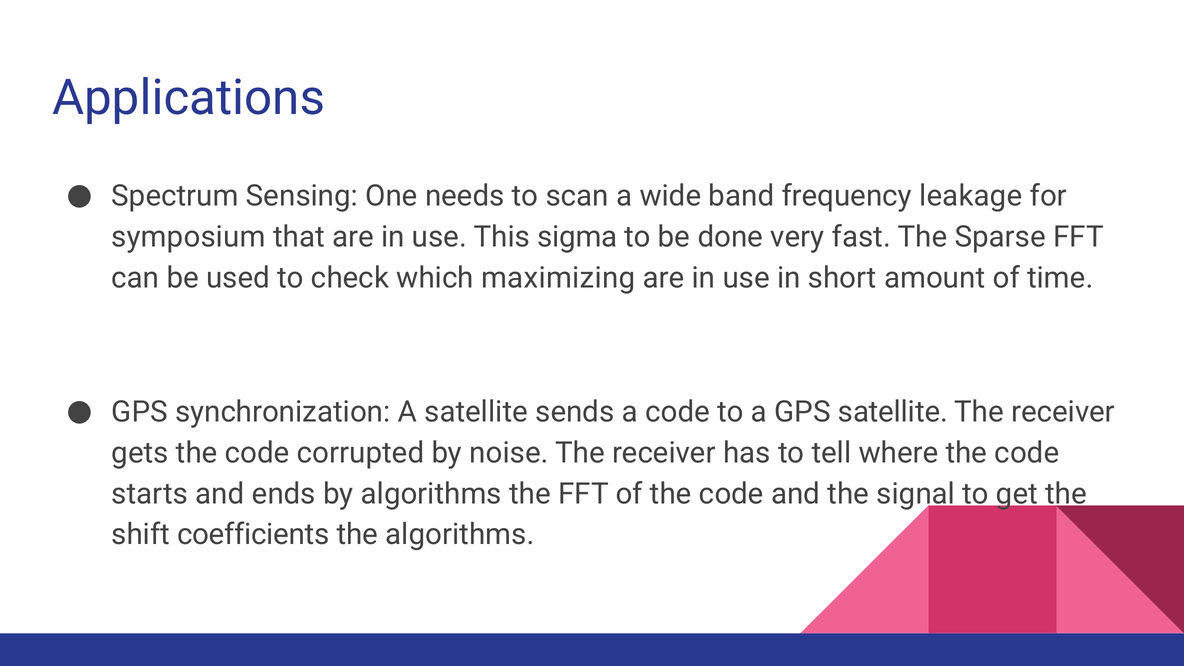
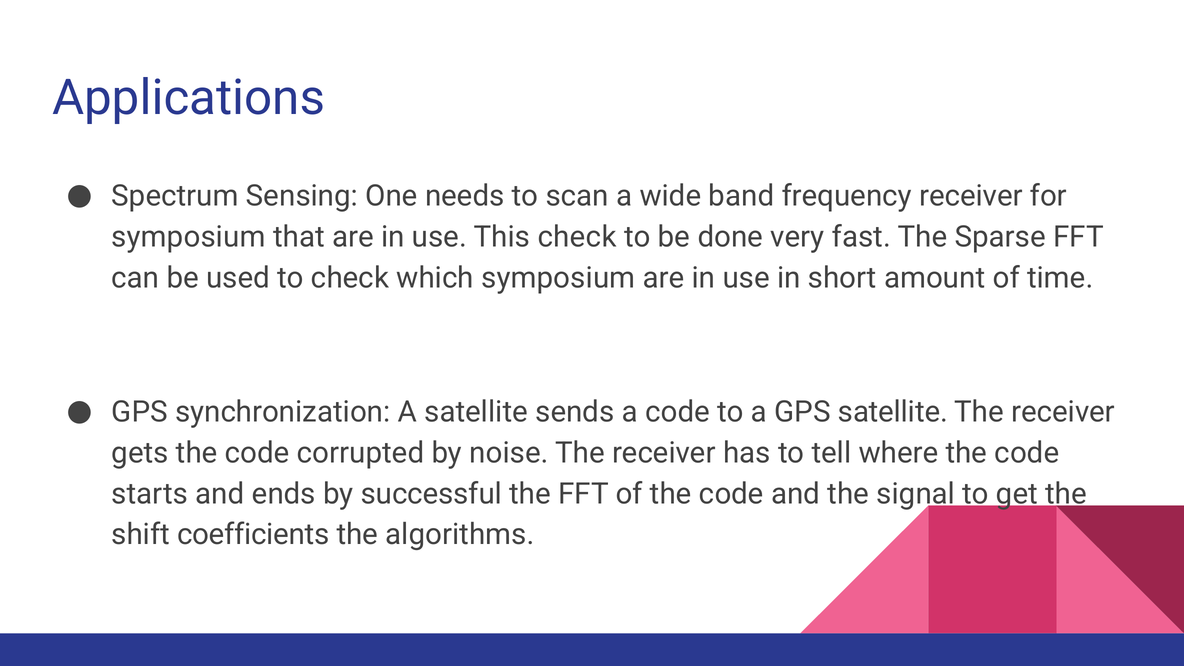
frequency leakage: leakage -> receiver
This sigma: sigma -> check
which maximizing: maximizing -> symposium
by algorithms: algorithms -> successful
